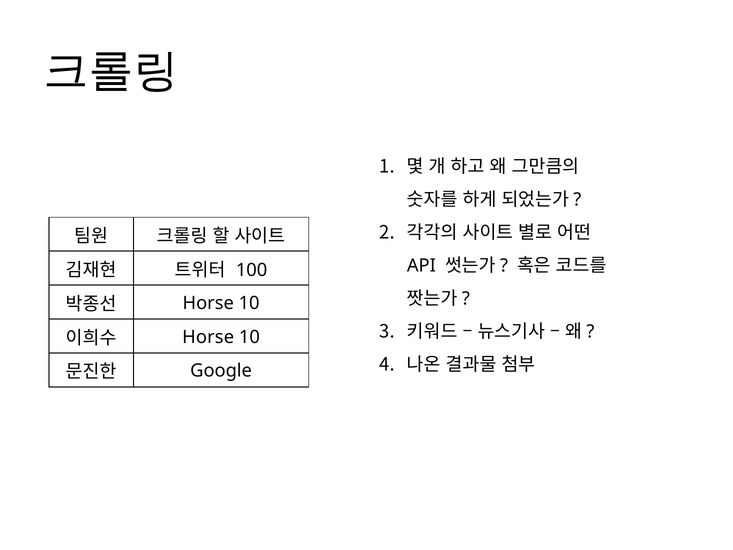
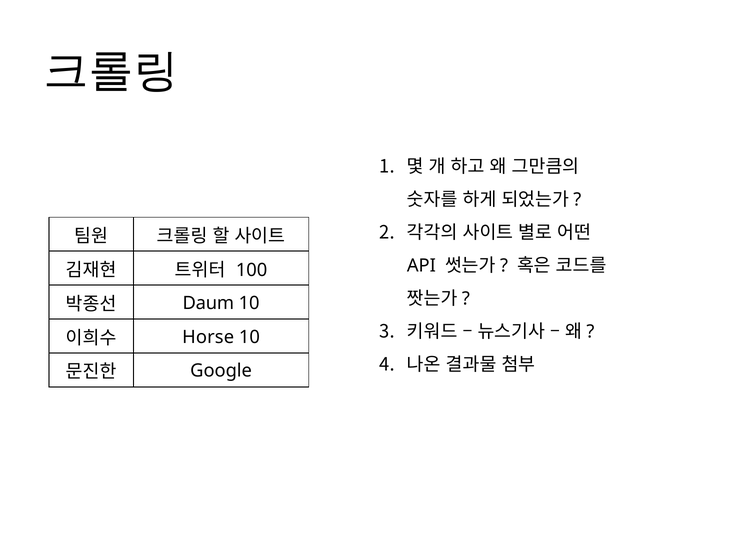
Horse at (208, 303): Horse -> Daum
